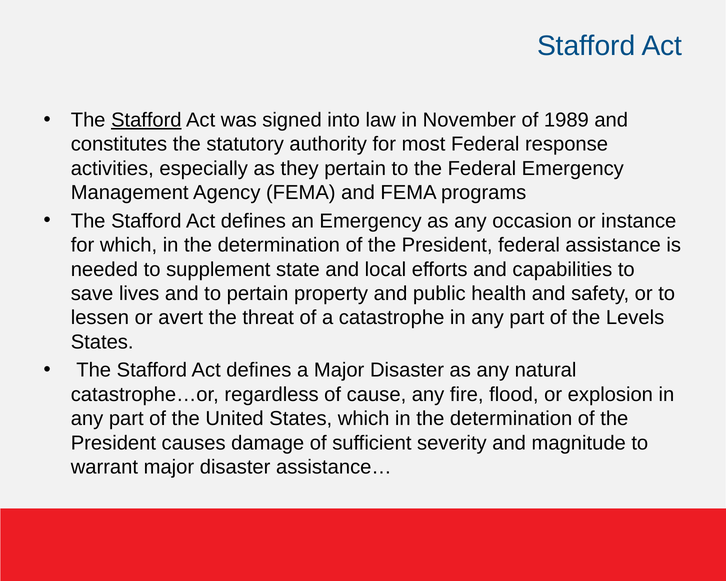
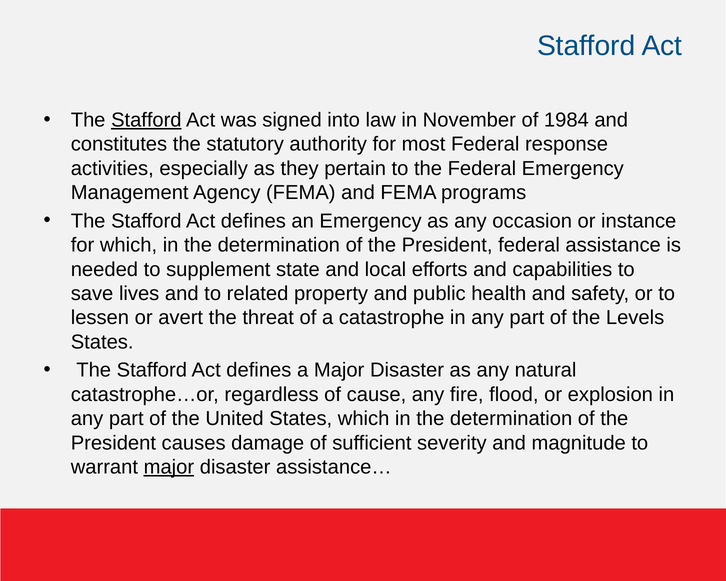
1989: 1989 -> 1984
to pertain: pertain -> related
major at (169, 467) underline: none -> present
